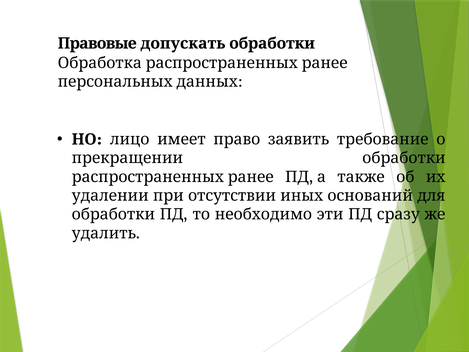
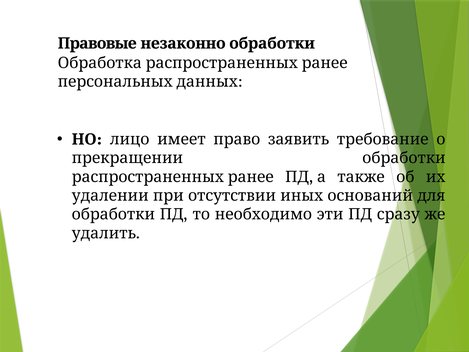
допускать: допускать -> незаконно
